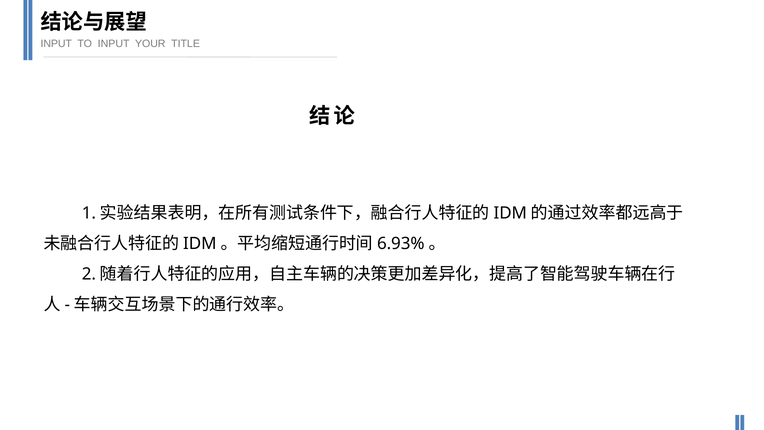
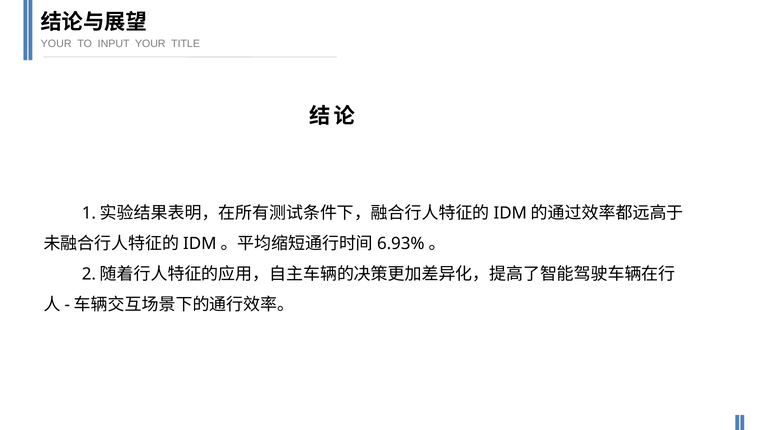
INPUT at (56, 44): INPUT -> YOUR
